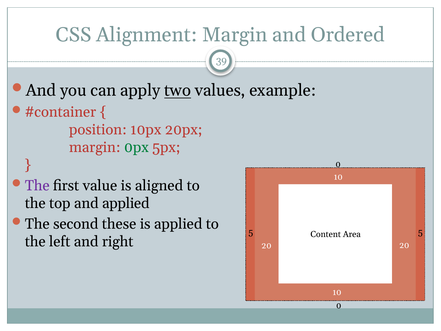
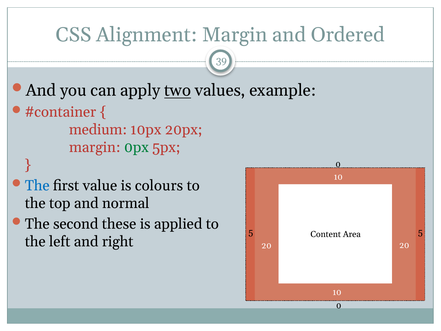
position: position -> medium
The at (37, 185) colour: purple -> blue
aligned: aligned -> colours
and applied: applied -> normal
